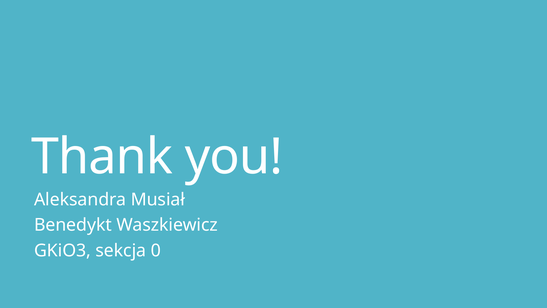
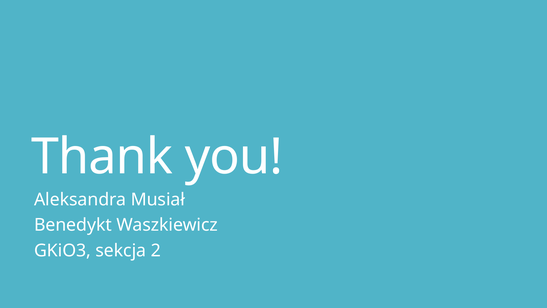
0: 0 -> 2
